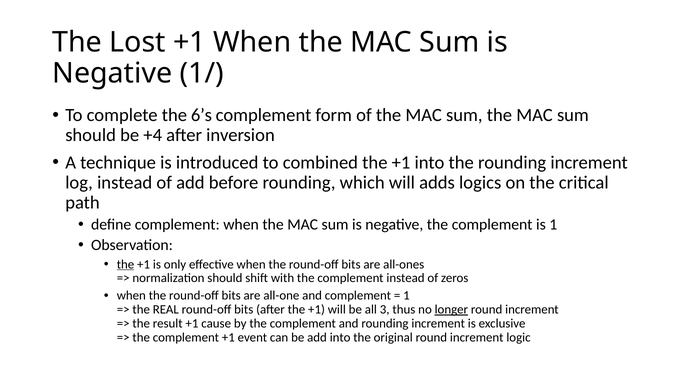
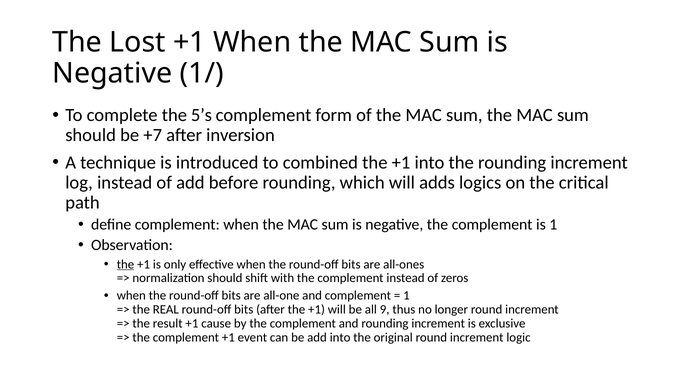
6’s: 6’s -> 5’s
+4: +4 -> +7
3: 3 -> 9
longer underline: present -> none
